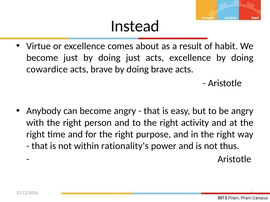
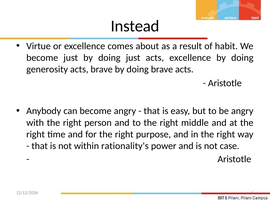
cowardice: cowardice -> generosity
activity: activity -> middle
thus: thus -> case
